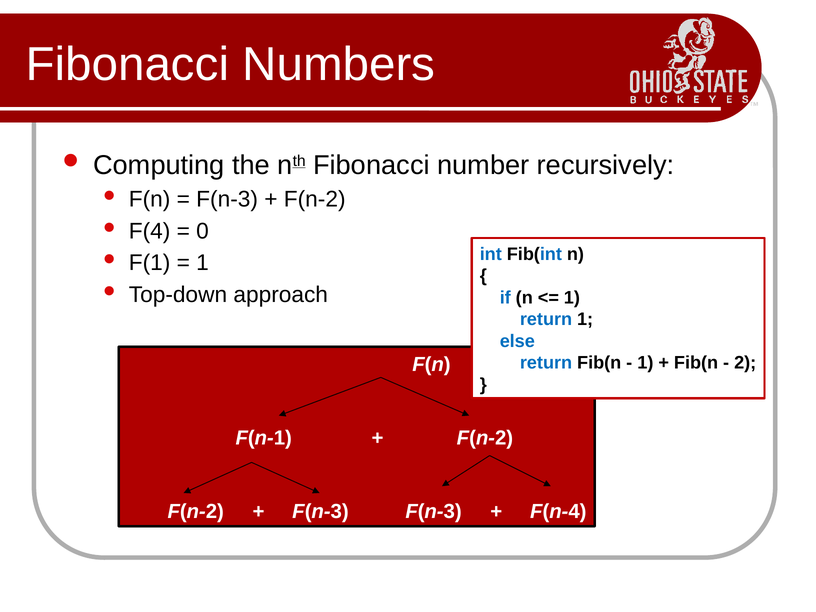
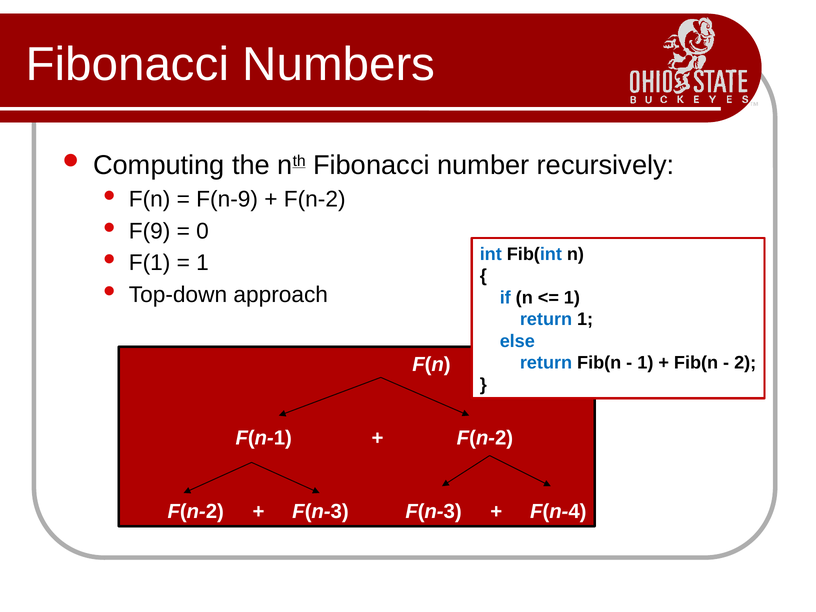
F(n-3 at (227, 199): F(n-3 -> F(n-9
F(4: F(4 -> F(9
